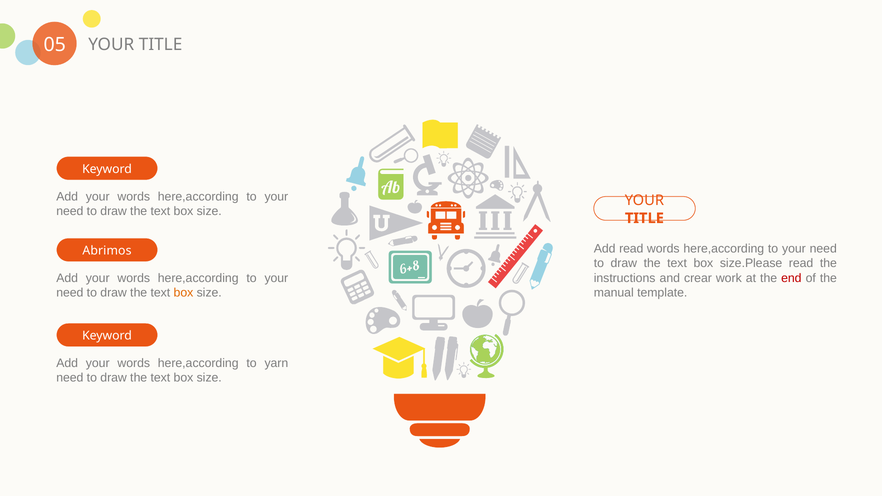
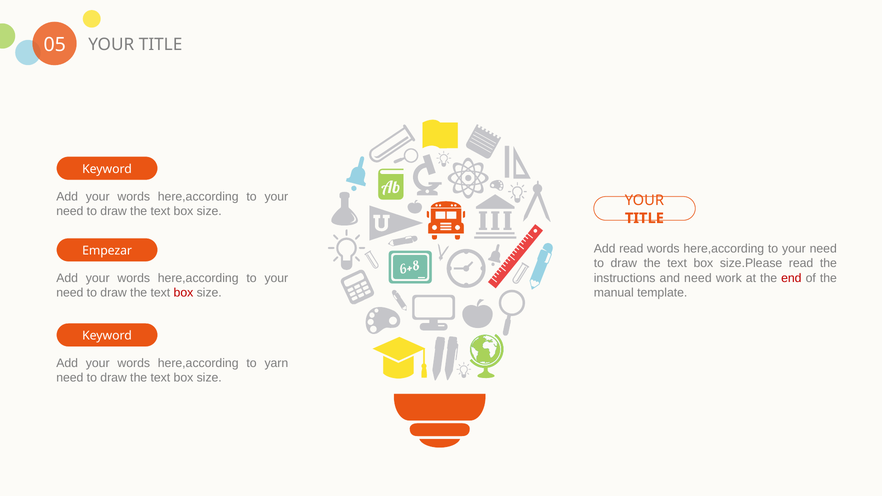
Abrimos: Abrimos -> Empezar
and crear: crear -> need
box at (183, 293) colour: orange -> red
